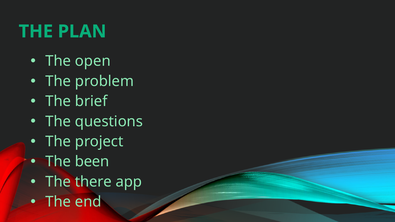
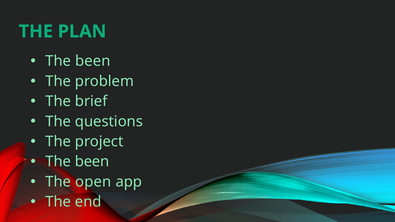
open at (93, 61): open -> been
there: there -> open
